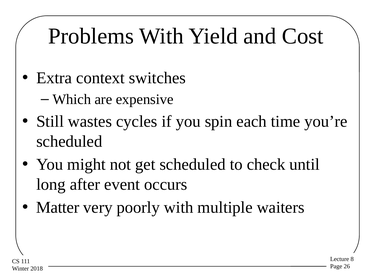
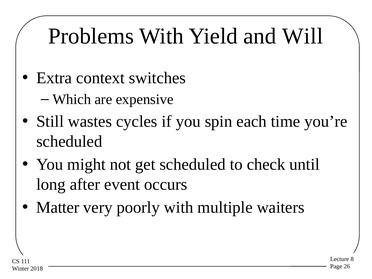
Cost: Cost -> Will
